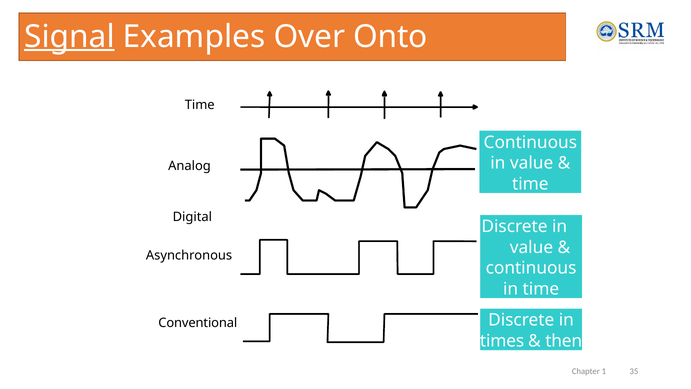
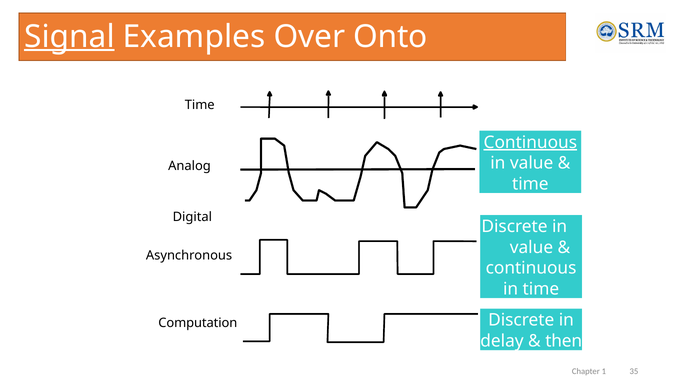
Continuous at (530, 142) underline: none -> present
Conventional: Conventional -> Computation
times: times -> delay
